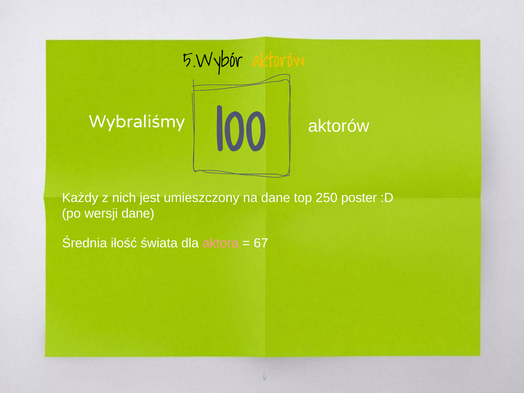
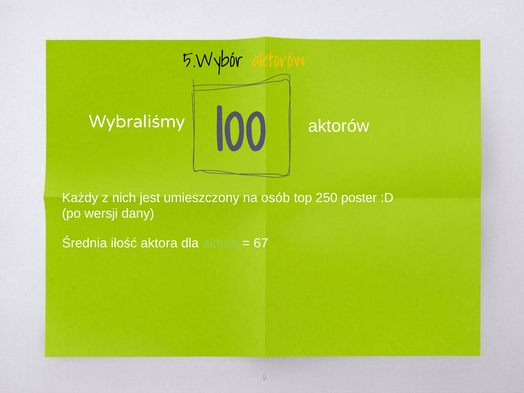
na dane: dane -> osób
wersji dane: dane -> dany
iłość świata: świata -> aktora
aktora at (221, 243) colour: pink -> light green
